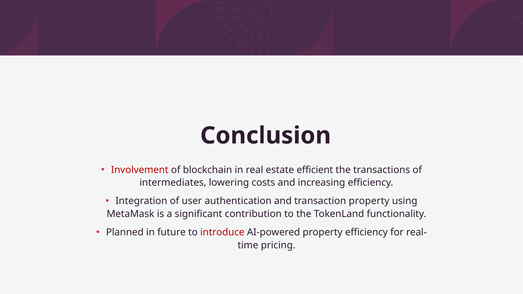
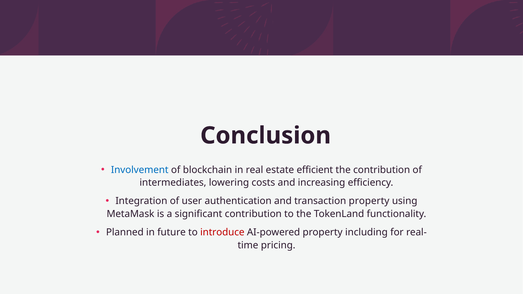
Involvement colour: red -> blue
the transactions: transactions -> contribution
property efficiency: efficiency -> including
